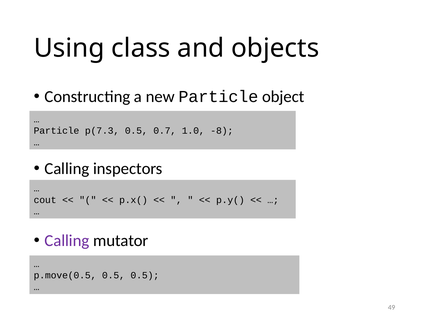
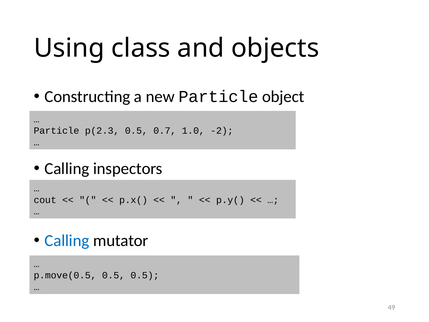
p(7.3: p(7.3 -> p(2.3
-8: -8 -> -2
Calling at (67, 241) colour: purple -> blue
